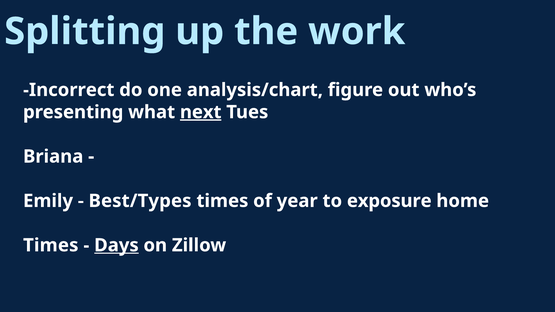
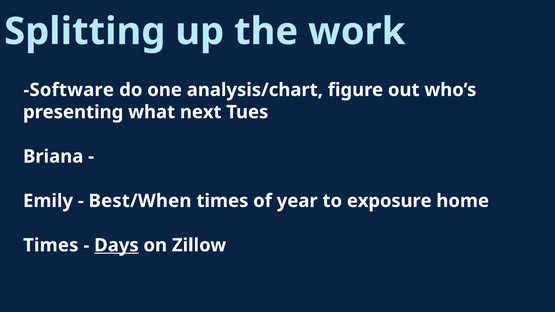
Incorrect: Incorrect -> Software
next underline: present -> none
Best/Types: Best/Types -> Best/When
